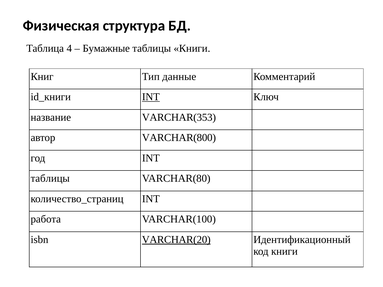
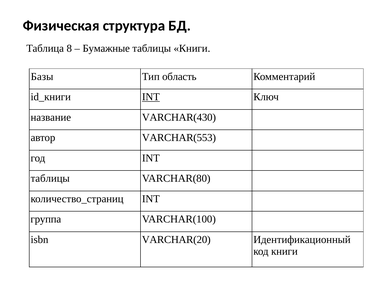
4: 4 -> 8
Книг: Книг -> Базы
данные: данные -> область
VARCHAR(353: VARCHAR(353 -> VARCHAR(430
VARCHAR(800: VARCHAR(800 -> VARCHAR(553
работа: работа -> группа
VARCHAR(20 underline: present -> none
